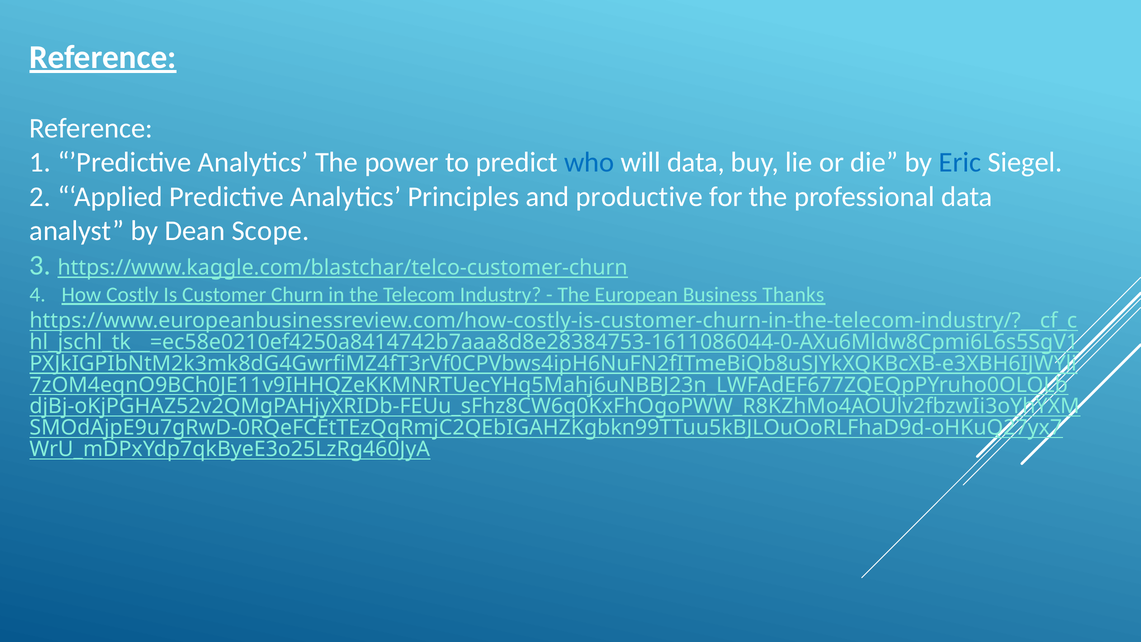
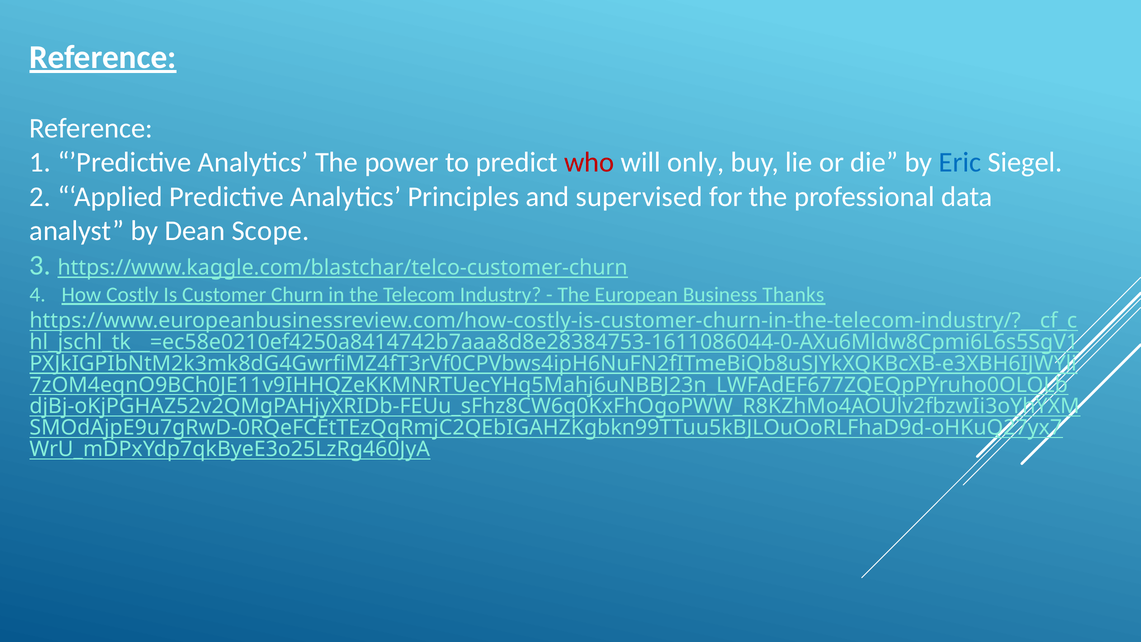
who colour: blue -> red
will data: data -> only
productive: productive -> supervised
